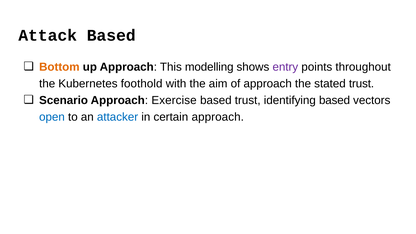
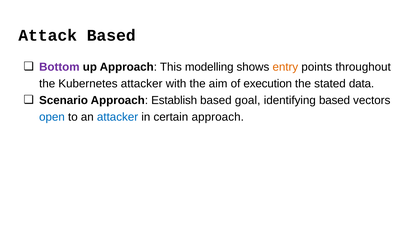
Bottom colour: orange -> purple
entry colour: purple -> orange
Kubernetes foothold: foothold -> attacker
of approach: approach -> execution
stated trust: trust -> data
Exercise: Exercise -> Establish
based trust: trust -> goal
